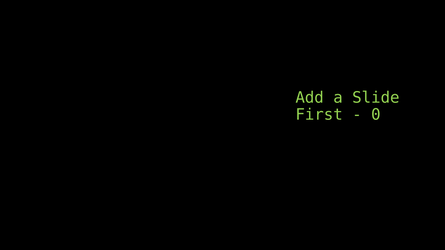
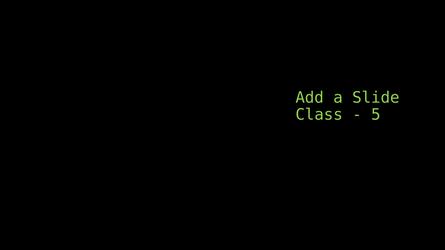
First: First -> Class
0: 0 -> 5
